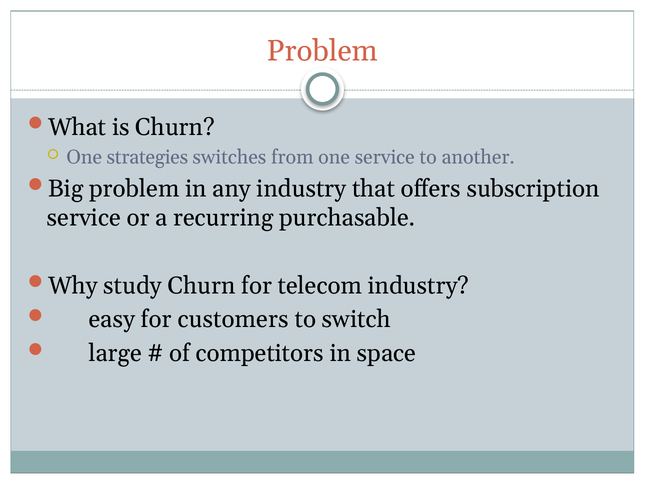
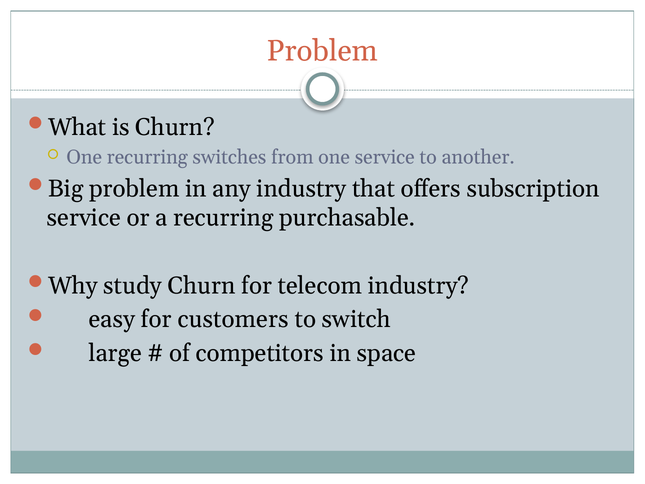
One strategies: strategies -> recurring
